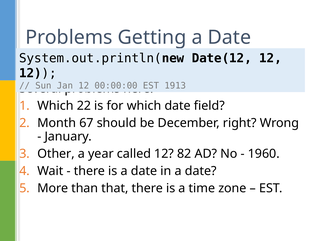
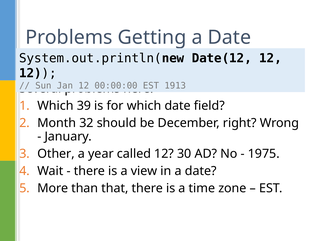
22: 22 -> 39
67: 67 -> 32
82: 82 -> 30
1960: 1960 -> 1975
is a date: date -> view
